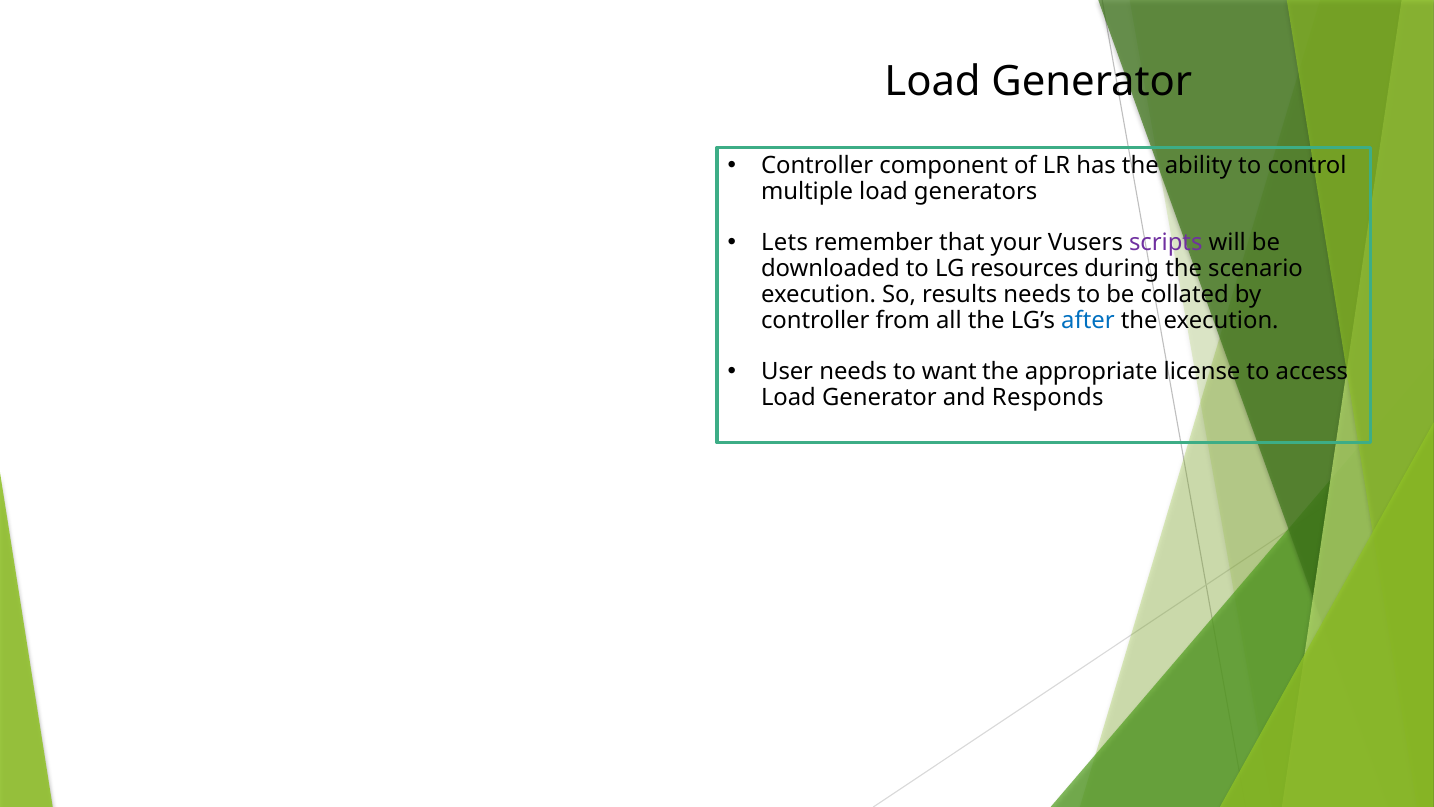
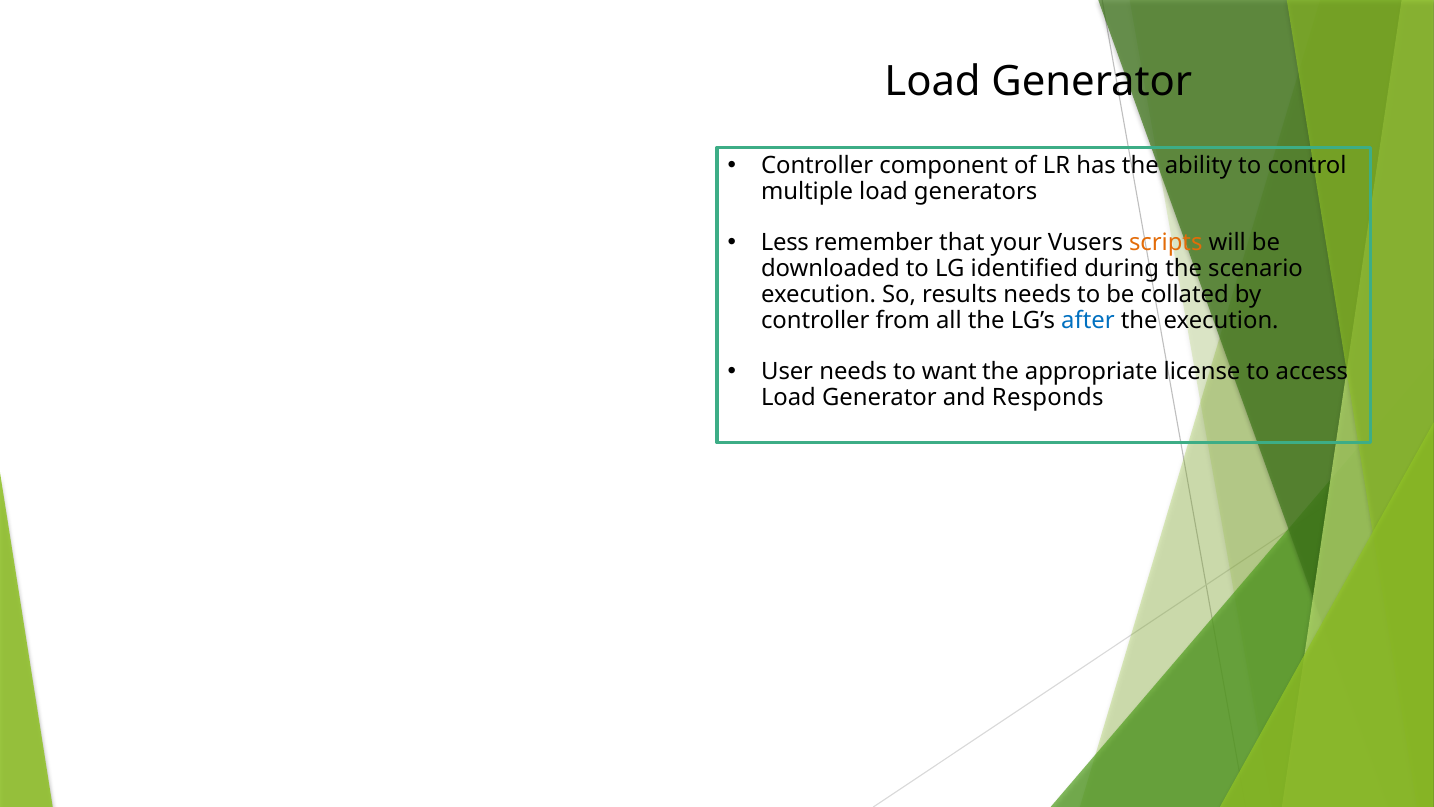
Lets: Lets -> Less
scripts colour: purple -> orange
resources: resources -> identified
